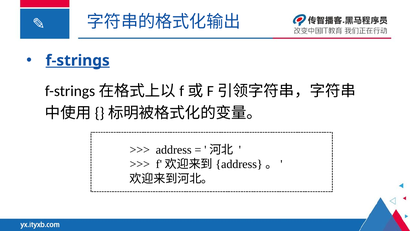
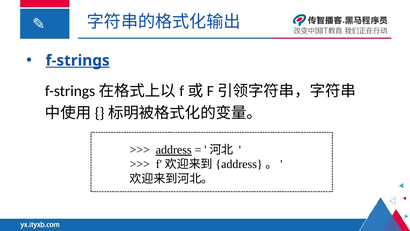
address at (174, 150) underline: none -> present
